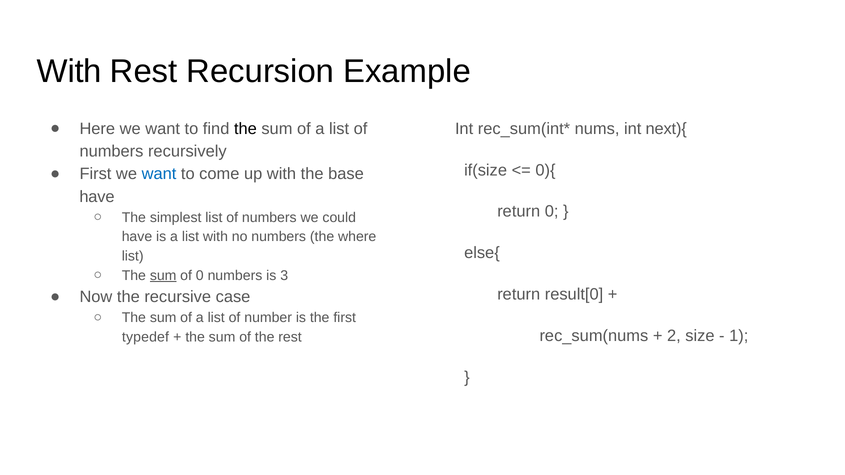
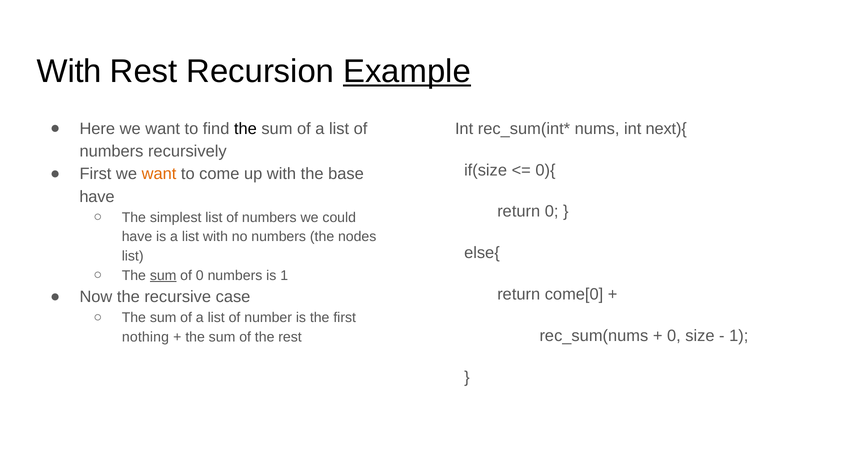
Example underline: none -> present
want at (159, 174) colour: blue -> orange
where: where -> nodes
is 3: 3 -> 1
result[0: result[0 -> come[0
2 at (674, 336): 2 -> 0
typedef: typedef -> nothing
